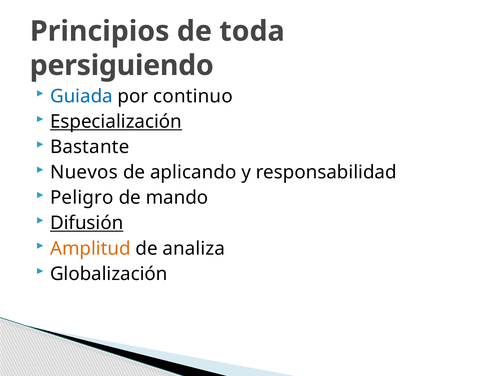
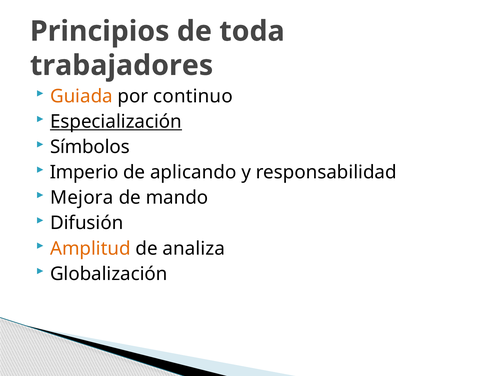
persiguiendo: persiguiendo -> trabajadores
Guiada colour: blue -> orange
Bastante: Bastante -> Símbolos
Nuevos: Nuevos -> Imperio
Peligro: Peligro -> Mejora
Difusión underline: present -> none
